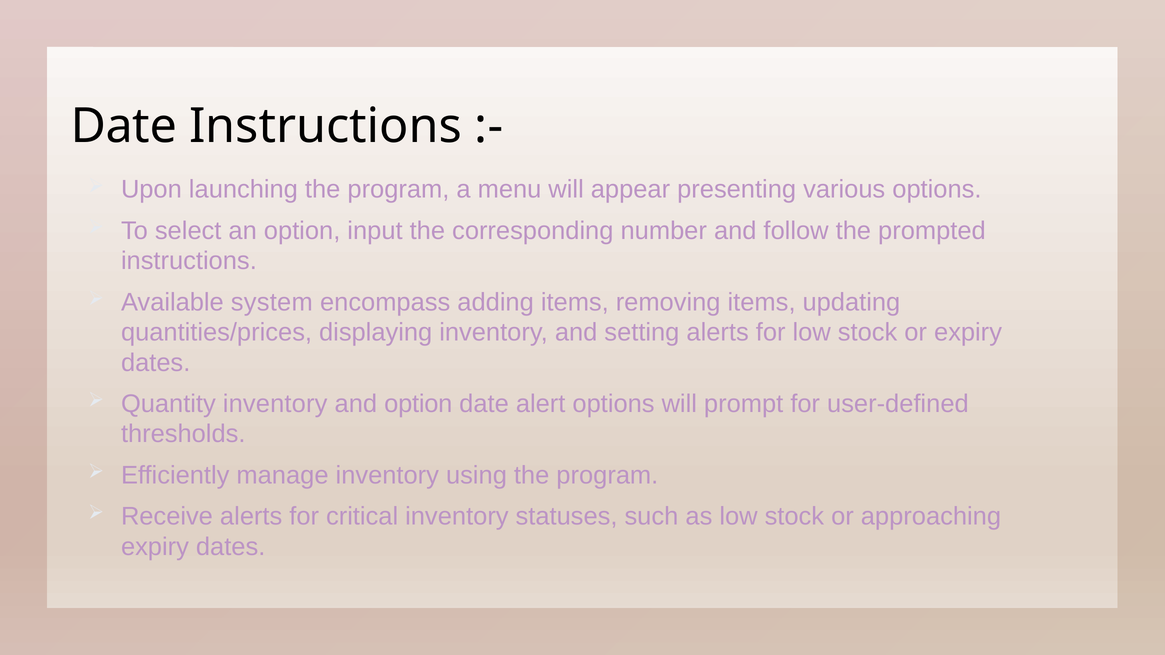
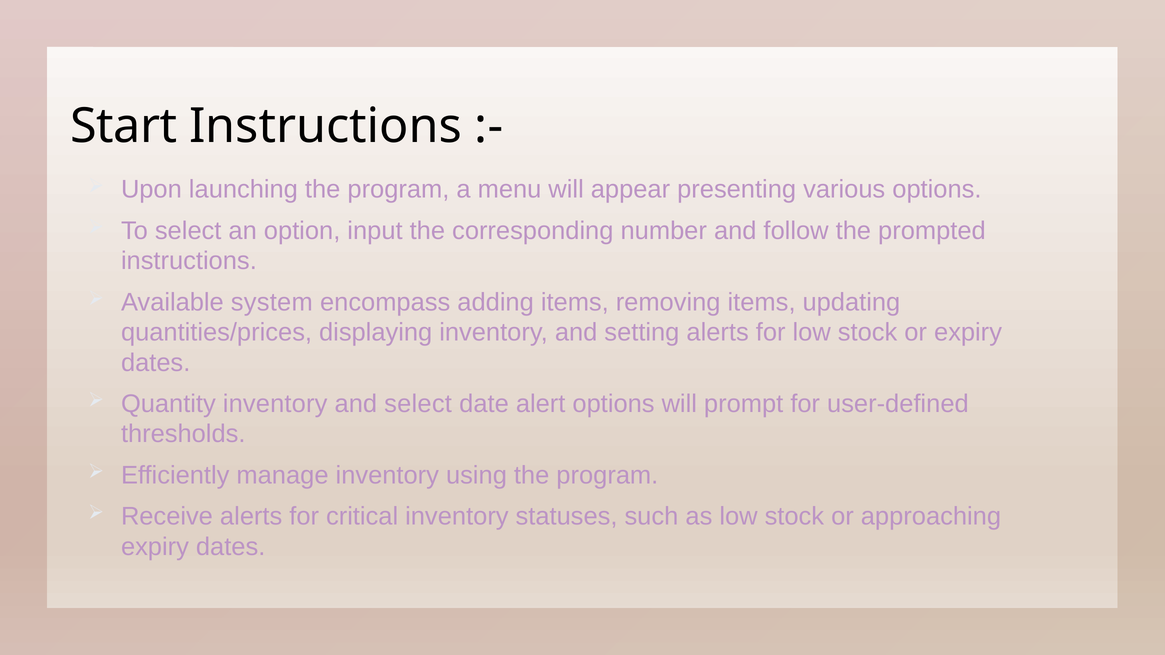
Date at (124, 126): Date -> Start
and option: option -> select
